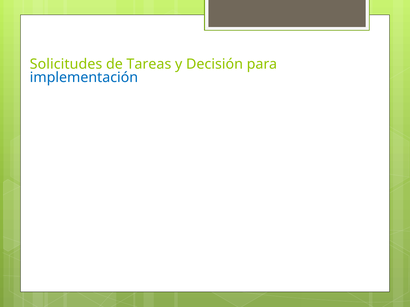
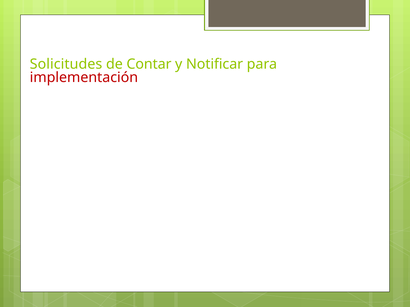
Tareas: Tareas -> Contar
Decisión: Decisión -> Notificar
implementación colour: blue -> red
